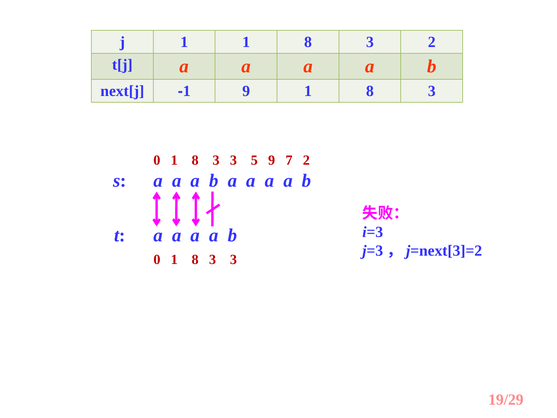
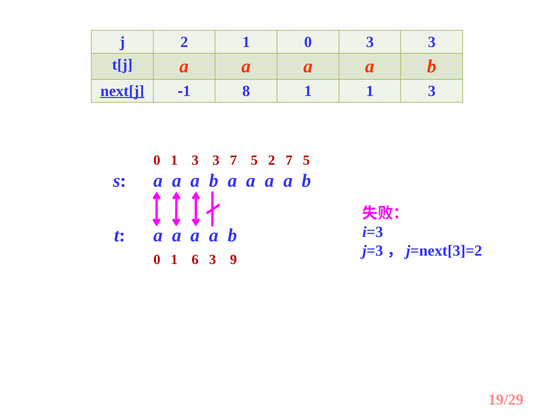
j 1: 1 -> 2
8 at (308, 42): 8 -> 0
2 at (432, 42): 2 -> 3
next[j underline: none -> present
-1 9: 9 -> 8
8 at (370, 91): 8 -> 1
8 at (195, 160): 8 -> 3
3 at (233, 160): 3 -> 7
5 9: 9 -> 2
2 at (306, 160): 2 -> 5
8 at (195, 259): 8 -> 6
3 at (233, 259): 3 -> 9
